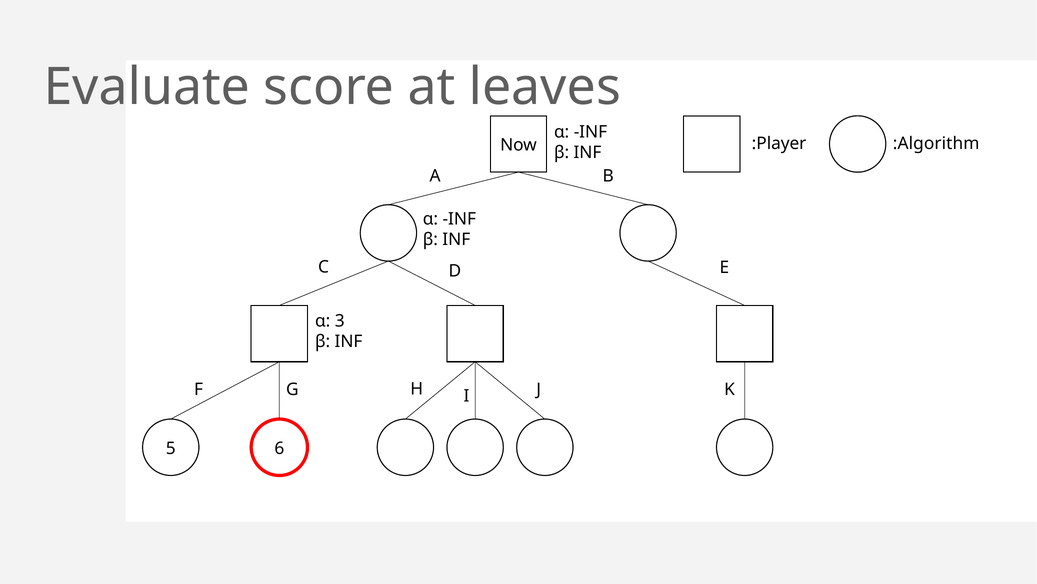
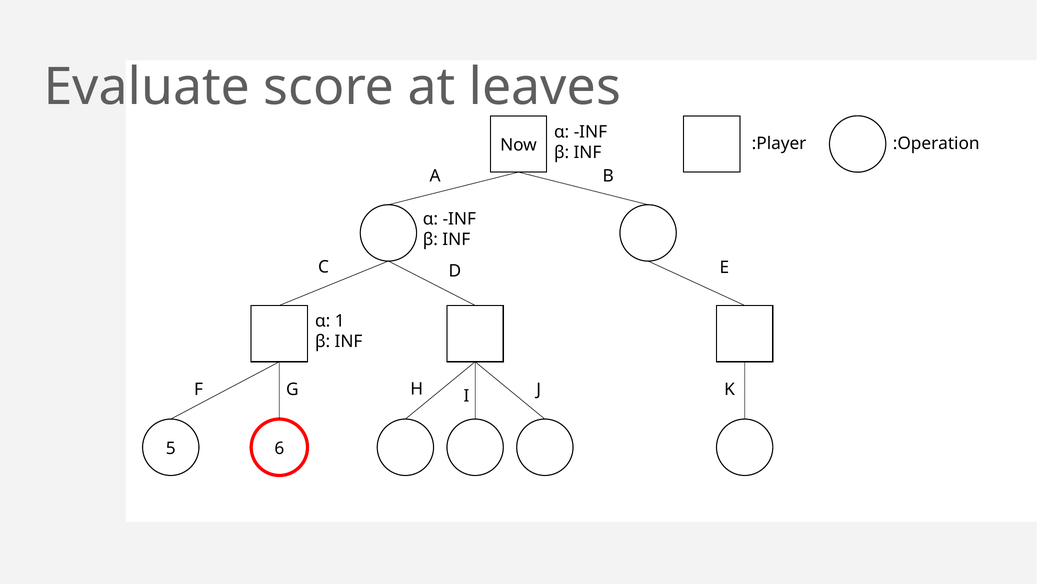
:Algorithm: :Algorithm -> :Operation
3: 3 -> 1
